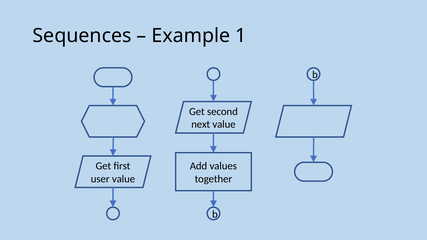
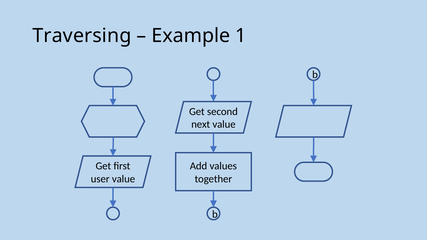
Sequences: Sequences -> Traversing
